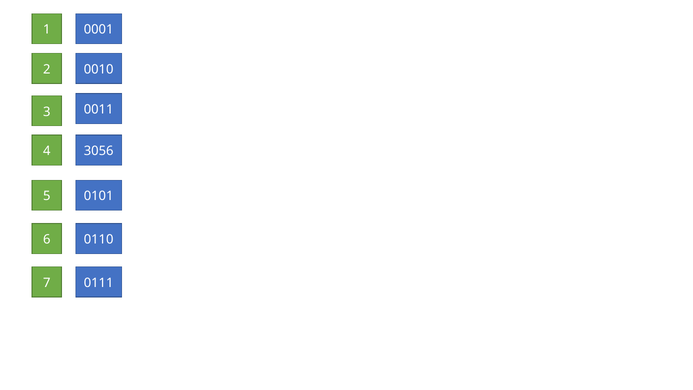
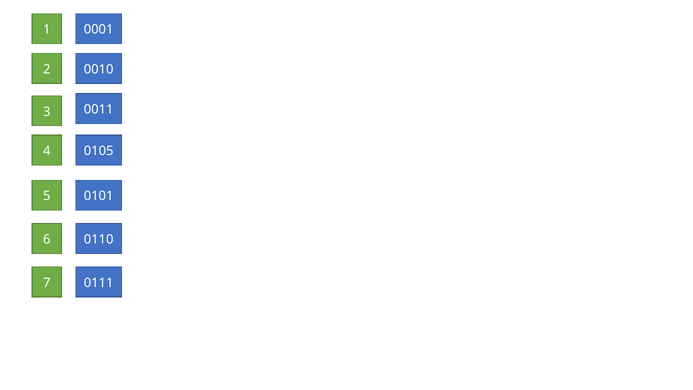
3056: 3056 -> 0105
